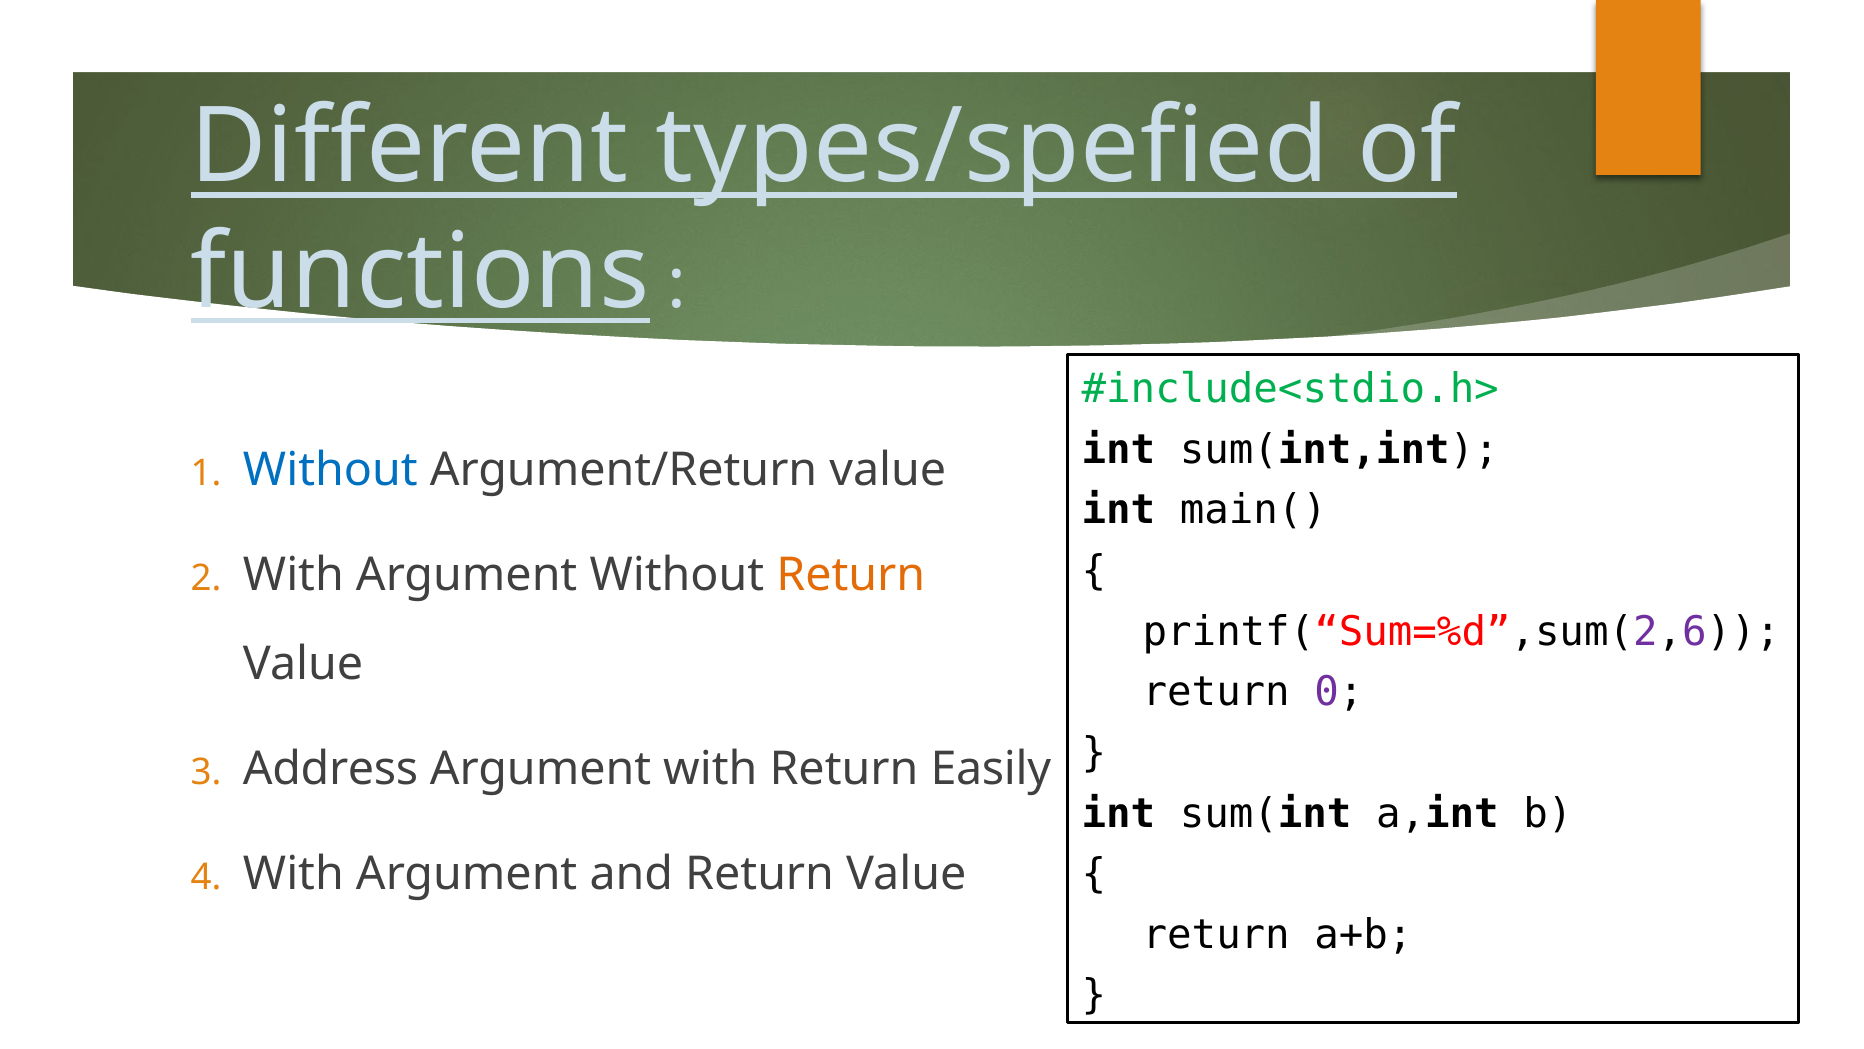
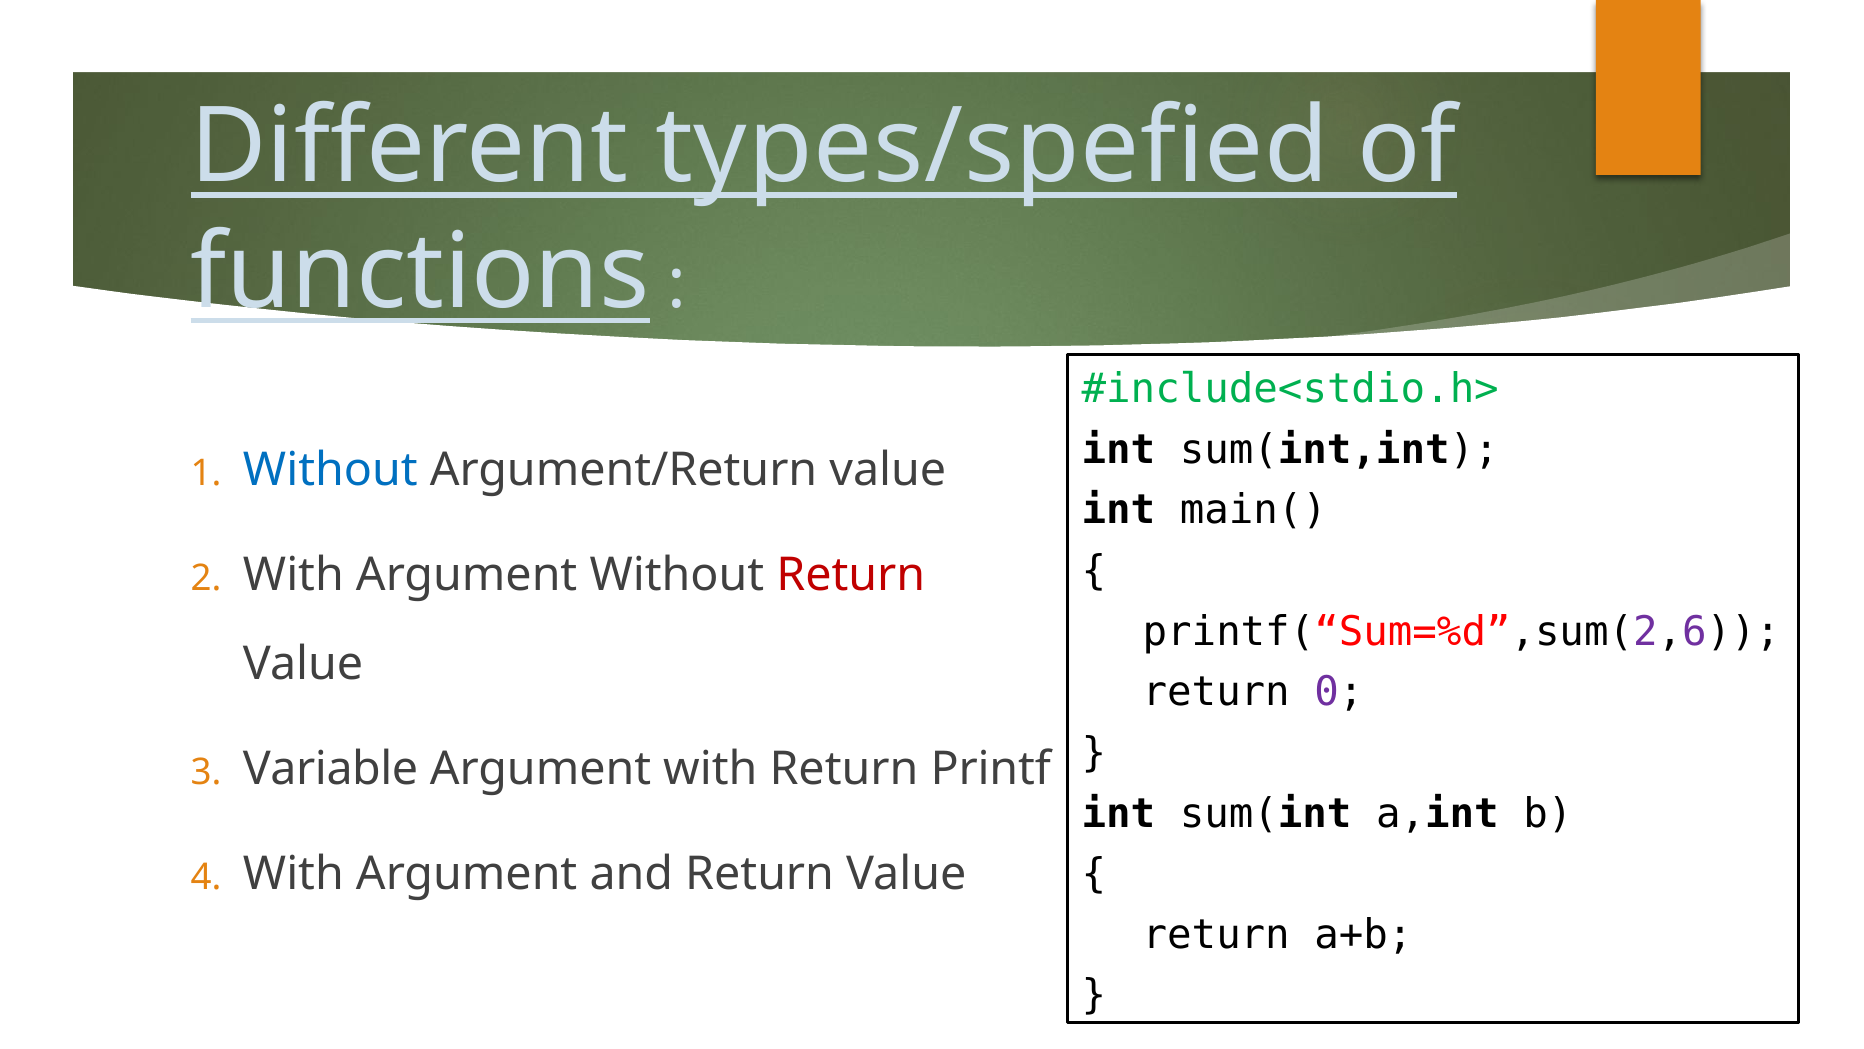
Return at (851, 575) colour: orange -> red
Address: Address -> Variable
Easily: Easily -> Printf
